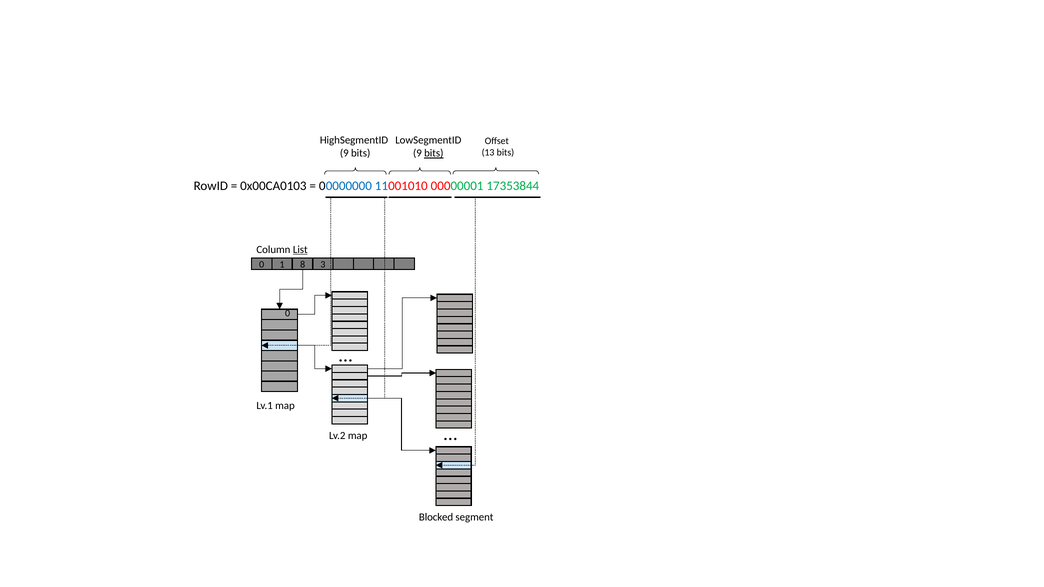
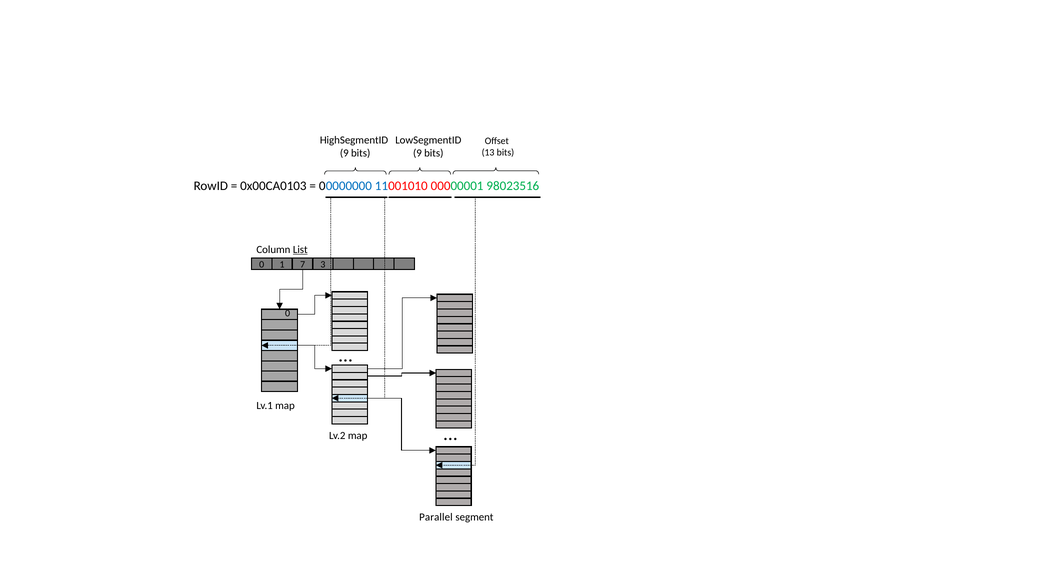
bits at (434, 153) underline: present -> none
17353844: 17353844 -> 98023516
8: 8 -> 7
Blocked: Blocked -> Parallel
